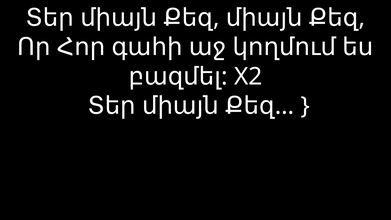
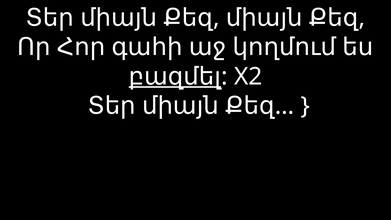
բազմել underline: none -> present
